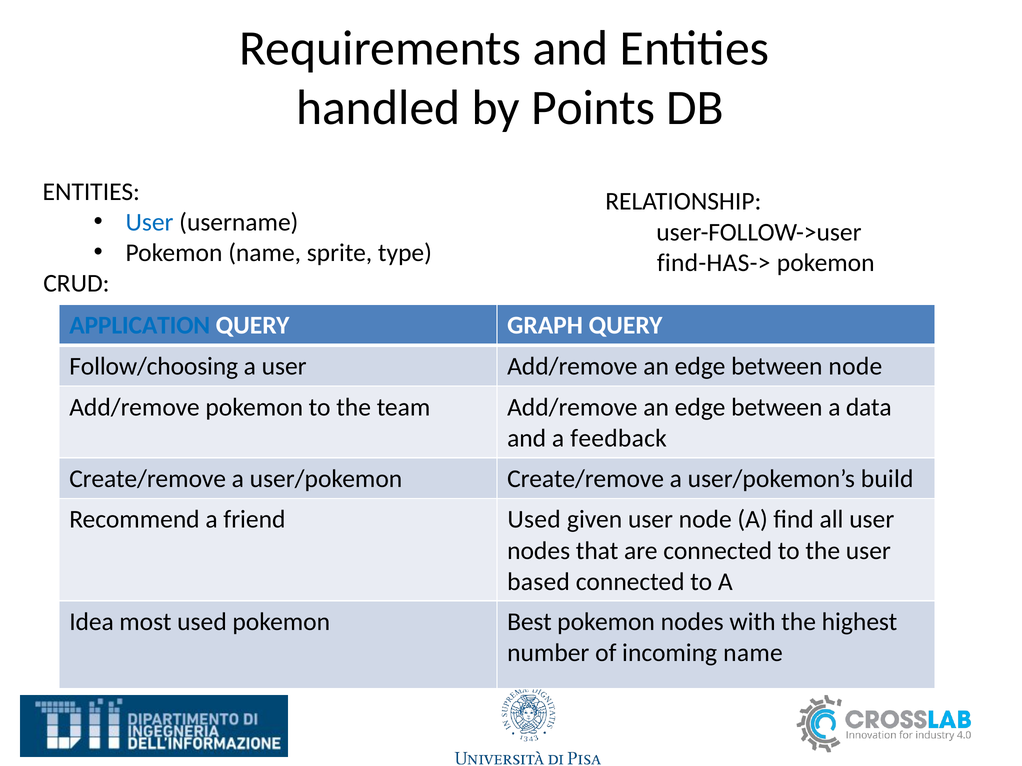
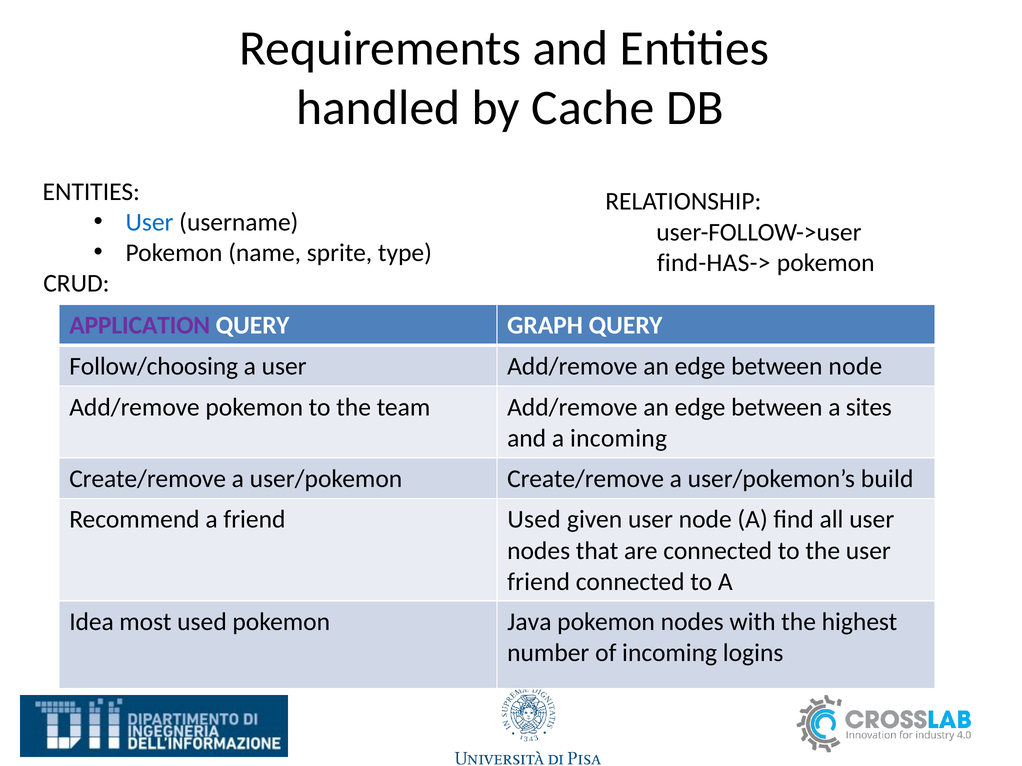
Points: Points -> Cache
APPLICATION colour: blue -> purple
data: data -> sites
a feedback: feedback -> incoming
based at (539, 582): based -> friend
Best: Best -> Java
incoming name: name -> logins
